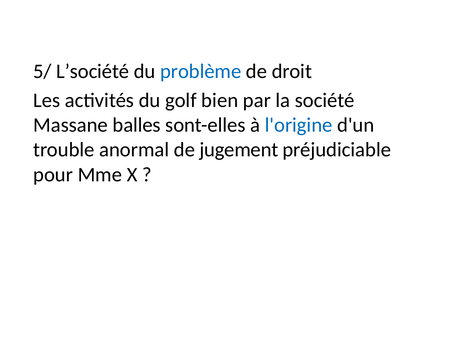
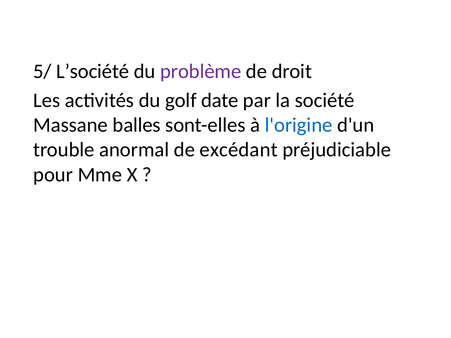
problème colour: blue -> purple
bien: bien -> date
jugement: jugement -> excédant
